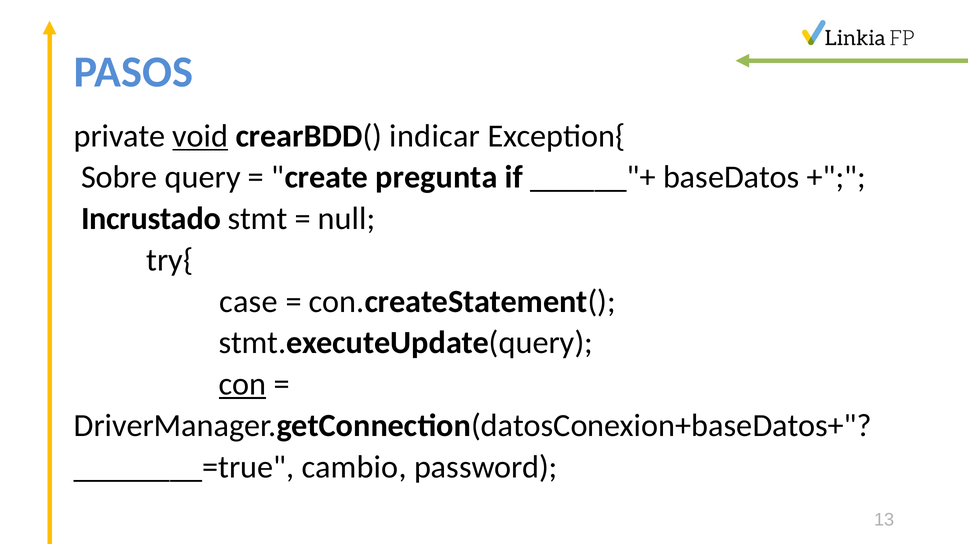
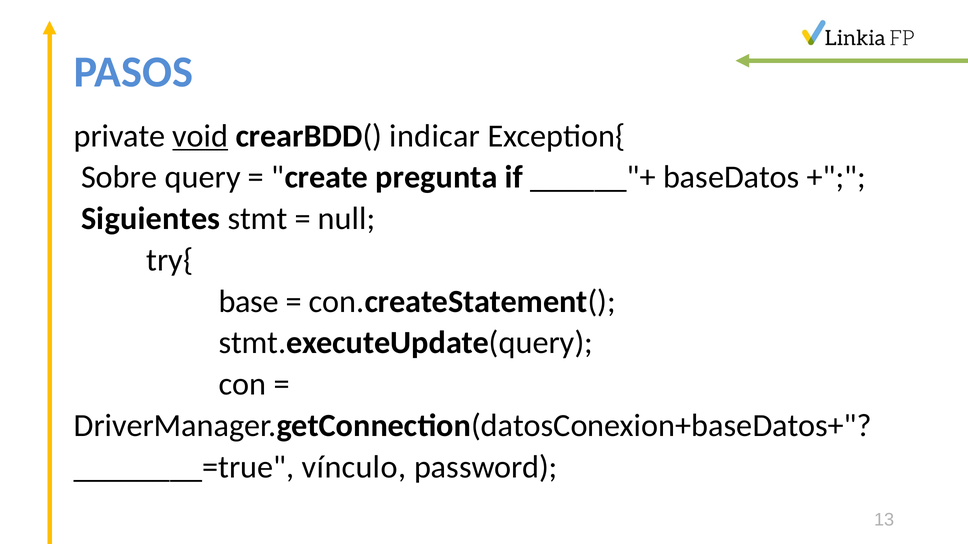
Incrustado: Incrustado -> Siguientes
case: case -> base
con underline: present -> none
cambio: cambio -> vínculo
